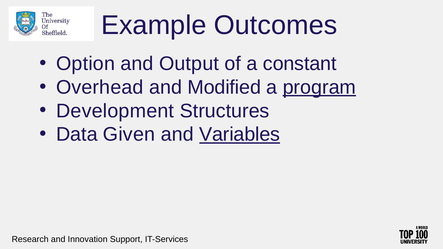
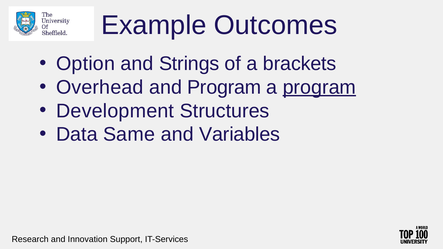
Output: Output -> Strings
constant: constant -> brackets
and Modified: Modified -> Program
Given: Given -> Same
Variables underline: present -> none
